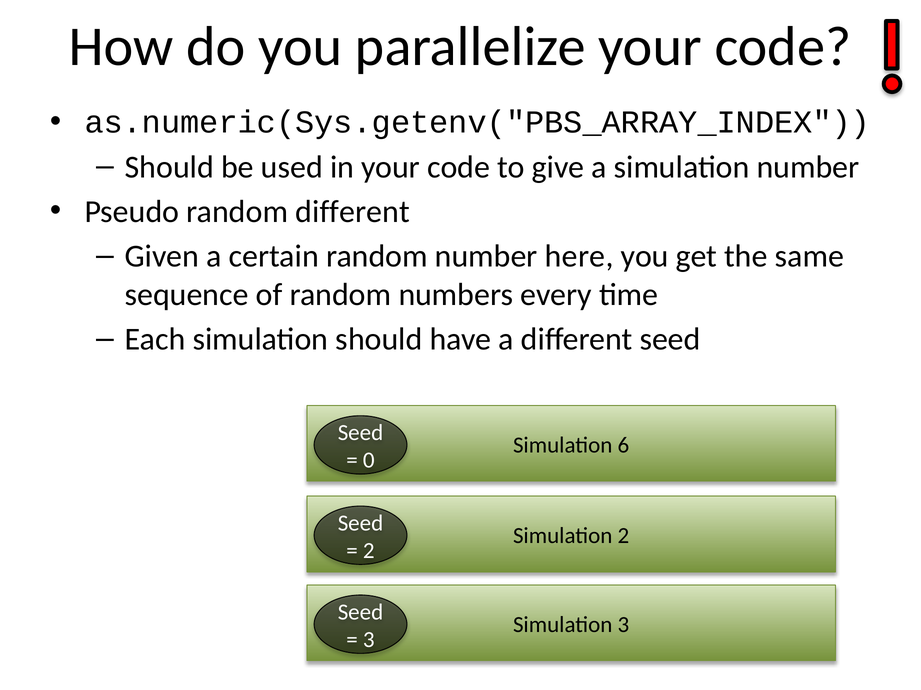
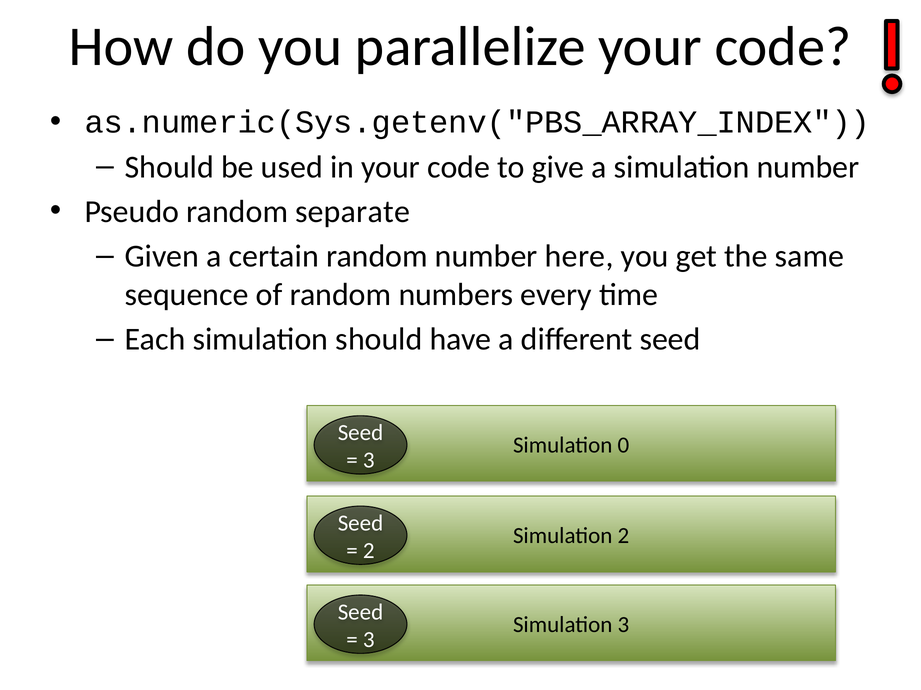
random different: different -> separate
6: 6 -> 0
0 at (369, 461): 0 -> 3
